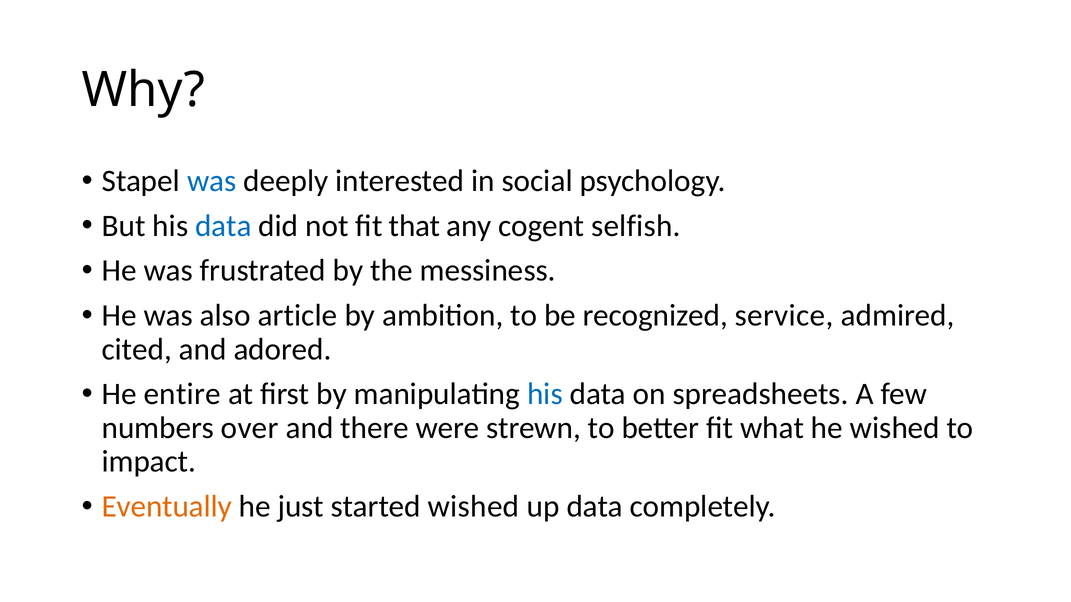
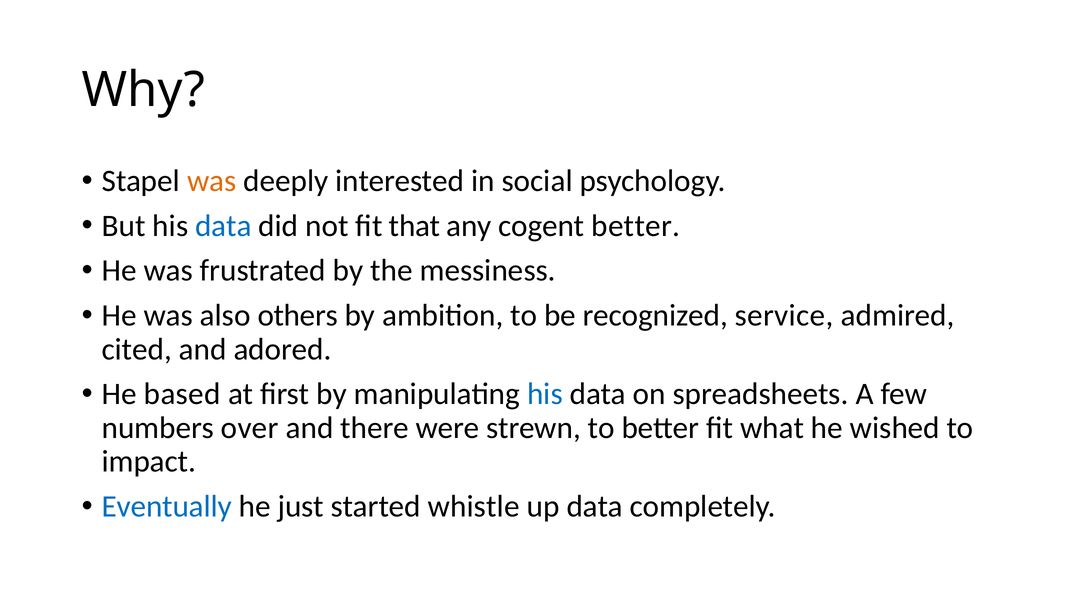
was at (212, 181) colour: blue -> orange
cogent selfish: selfish -> better
article: article -> others
entire: entire -> based
Eventually colour: orange -> blue
started wished: wished -> whistle
